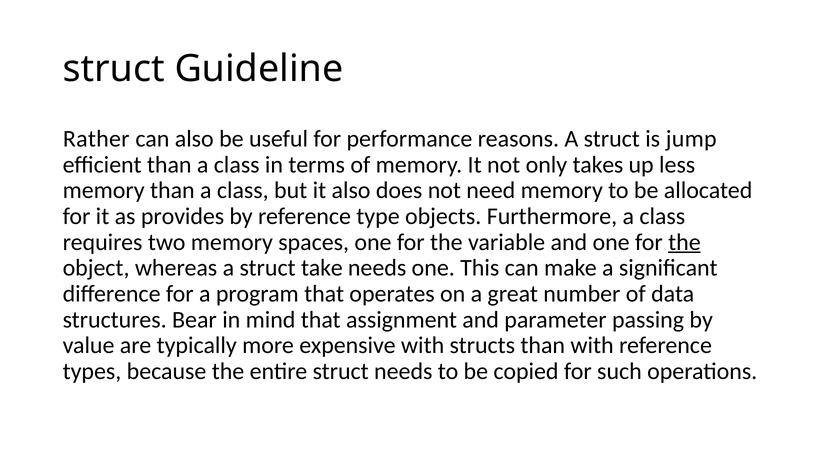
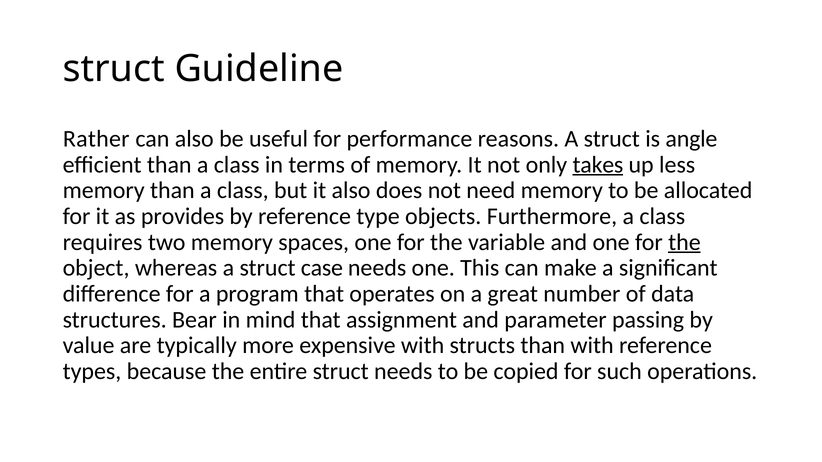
jump: jump -> angle
takes underline: none -> present
take: take -> case
